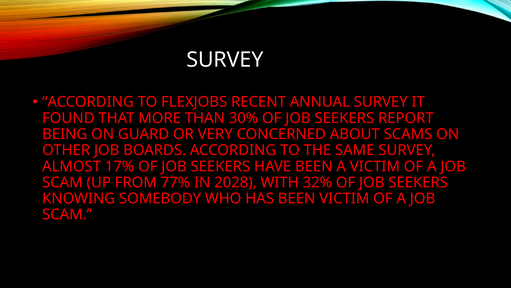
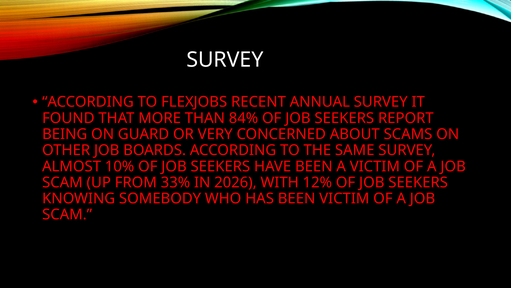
30%: 30% -> 84%
17%: 17% -> 10%
77%: 77% -> 33%
2028: 2028 -> 2026
32%: 32% -> 12%
